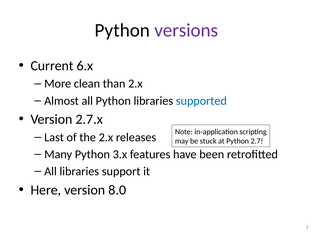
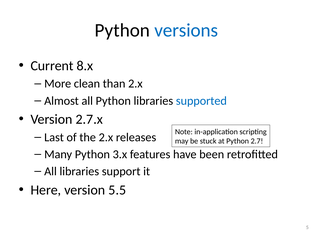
versions colour: purple -> blue
6.x: 6.x -> 8.x
8.0: 8.0 -> 5.5
